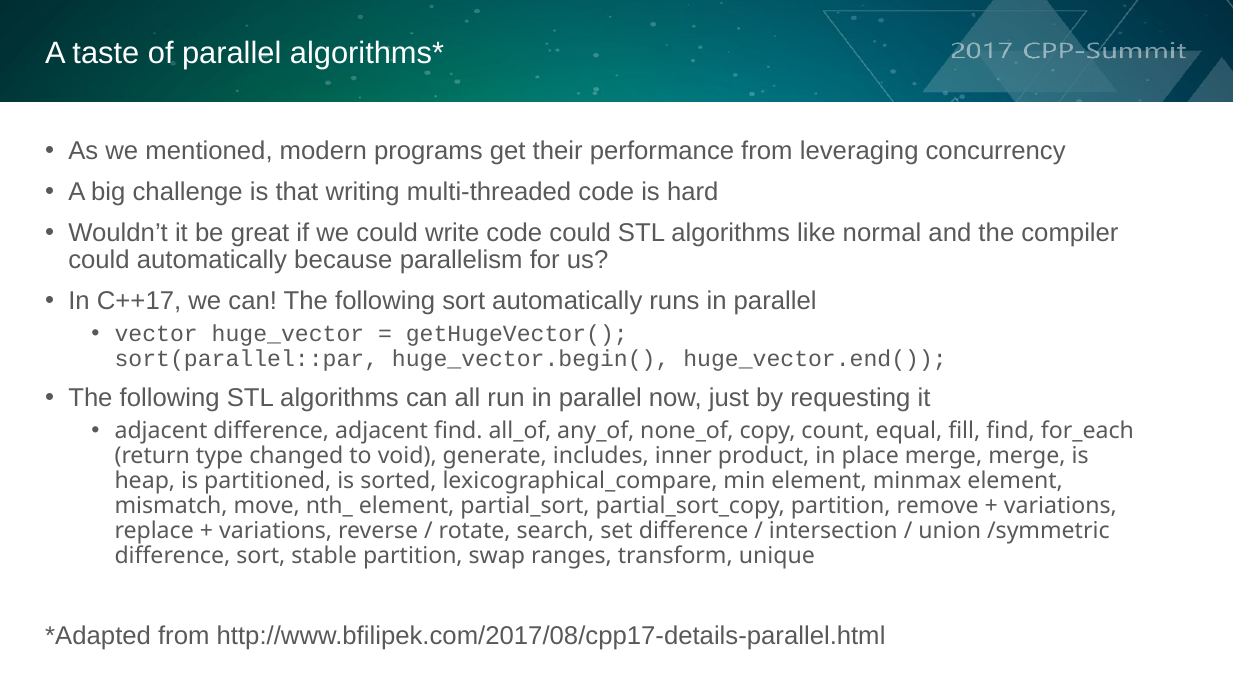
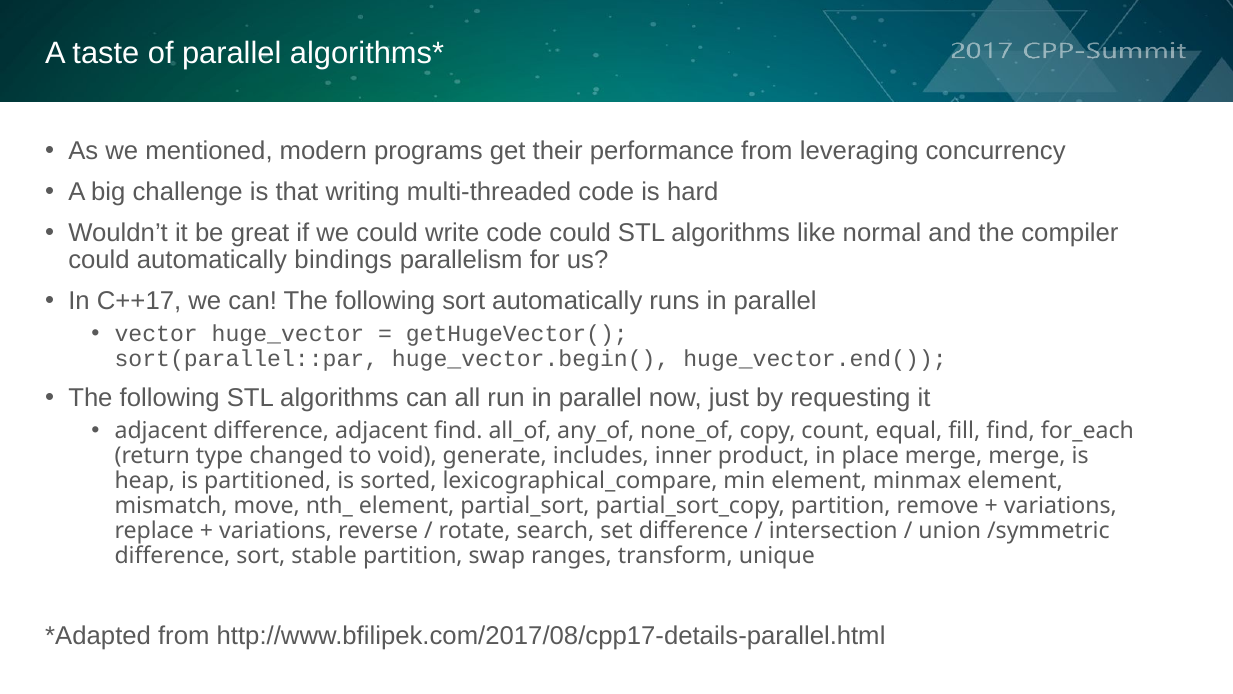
because: because -> bindings
